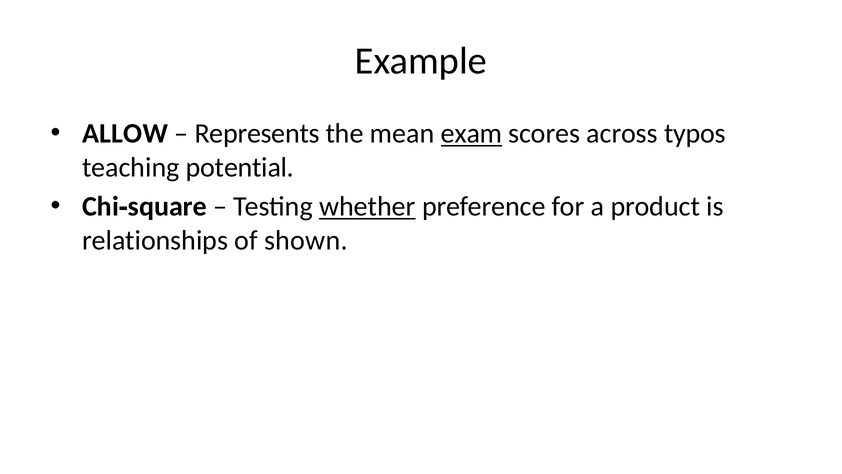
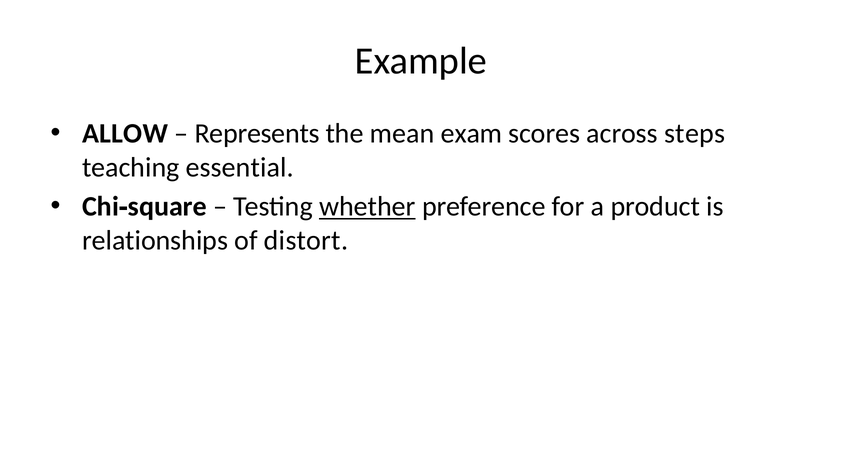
exam underline: present -> none
typos: typos -> steps
potential: potential -> essential
shown: shown -> distort
